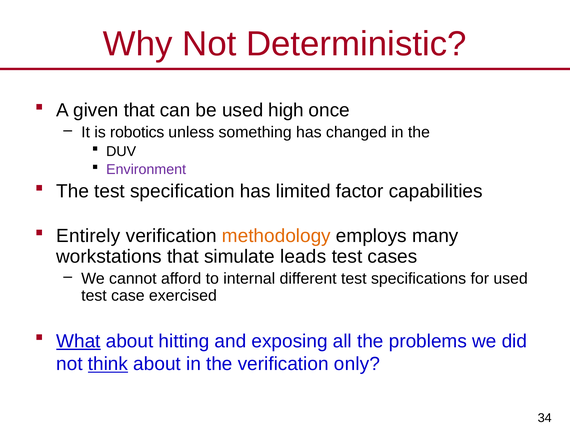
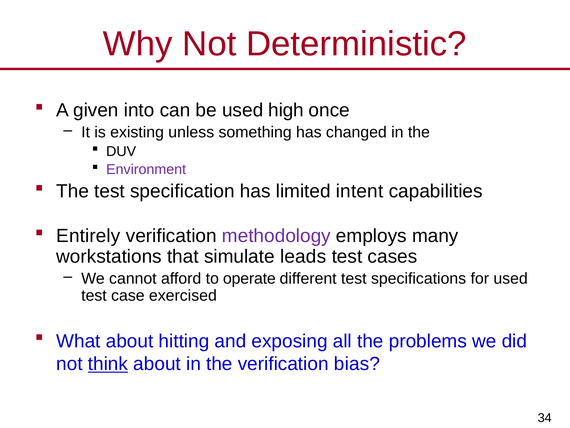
given that: that -> into
robotics: robotics -> existing
factor: factor -> intent
methodology colour: orange -> purple
internal: internal -> operate
What underline: present -> none
only: only -> bias
